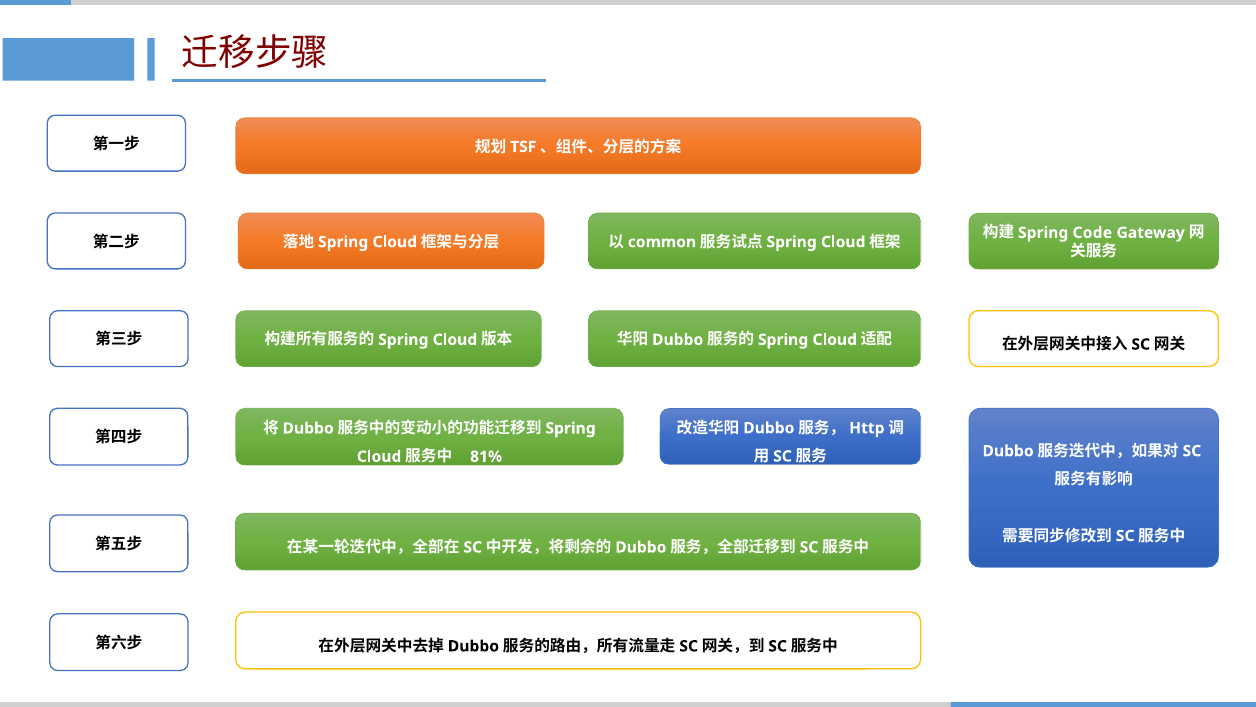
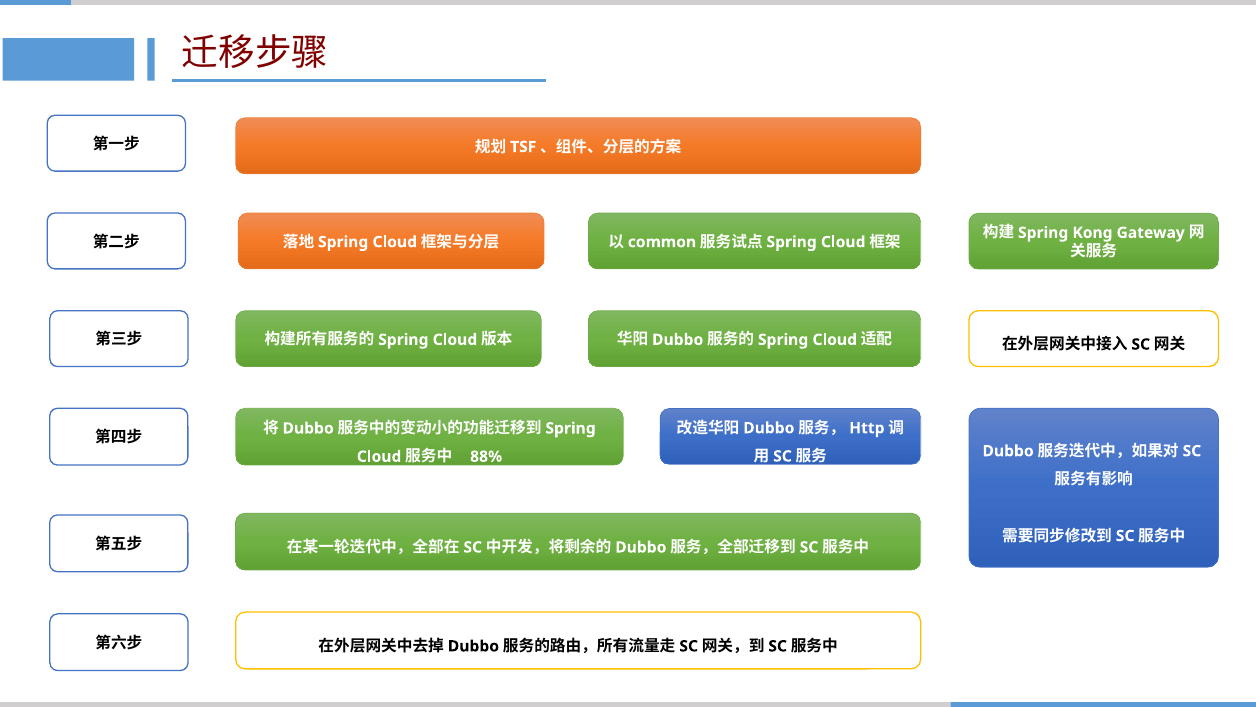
Code: Code -> Kong
81%: 81% -> 88%
